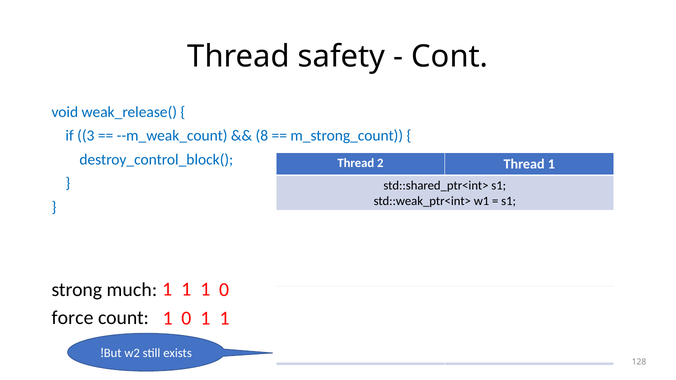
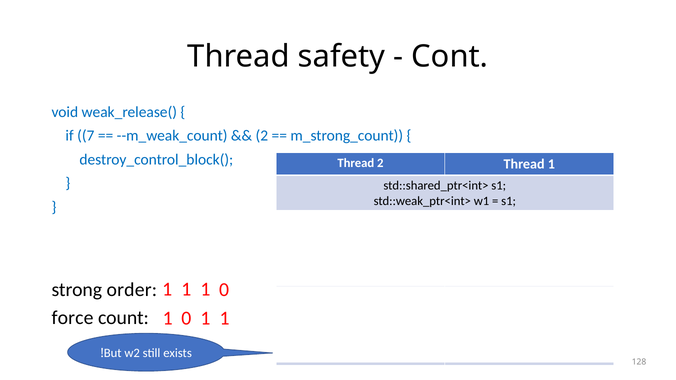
3: 3 -> 7
8 at (262, 136): 8 -> 2
much: much -> order
